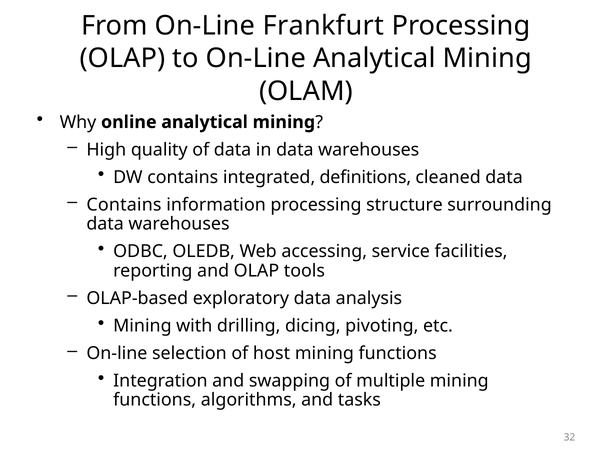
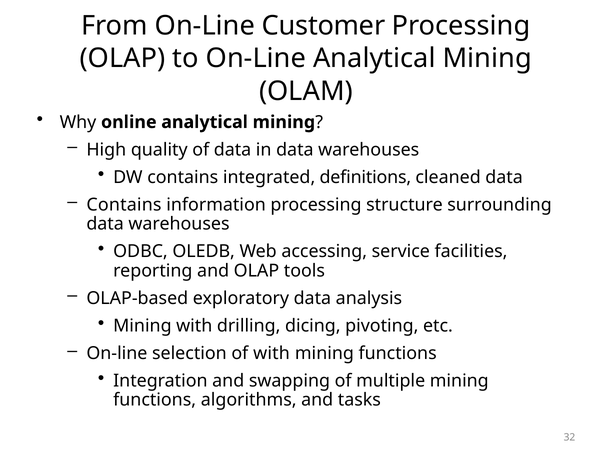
Frankfurt: Frankfurt -> Customer
of host: host -> with
